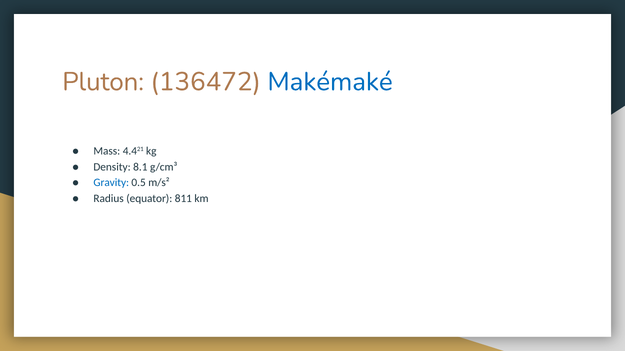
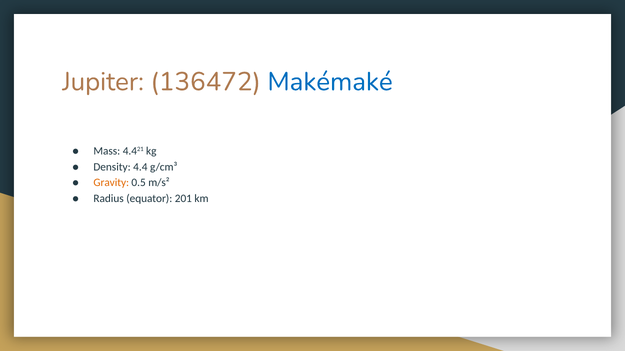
Pluton: Pluton -> Jupiter
8.1: 8.1 -> 4.4
Gravity colour: blue -> orange
811: 811 -> 201
